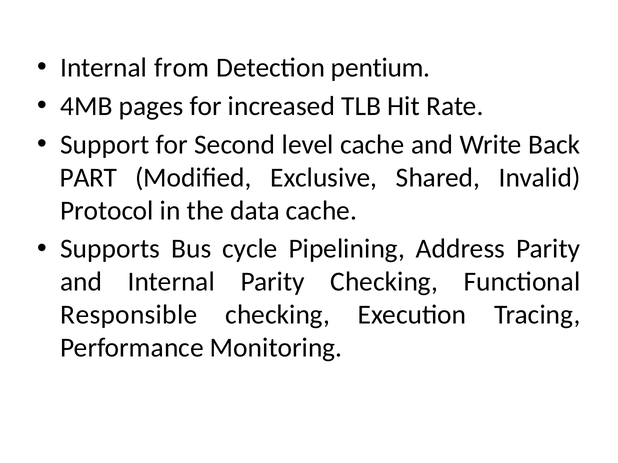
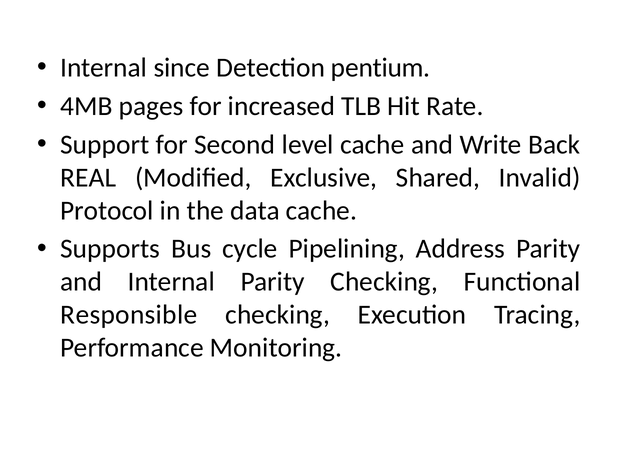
from: from -> since
PART: PART -> REAL
